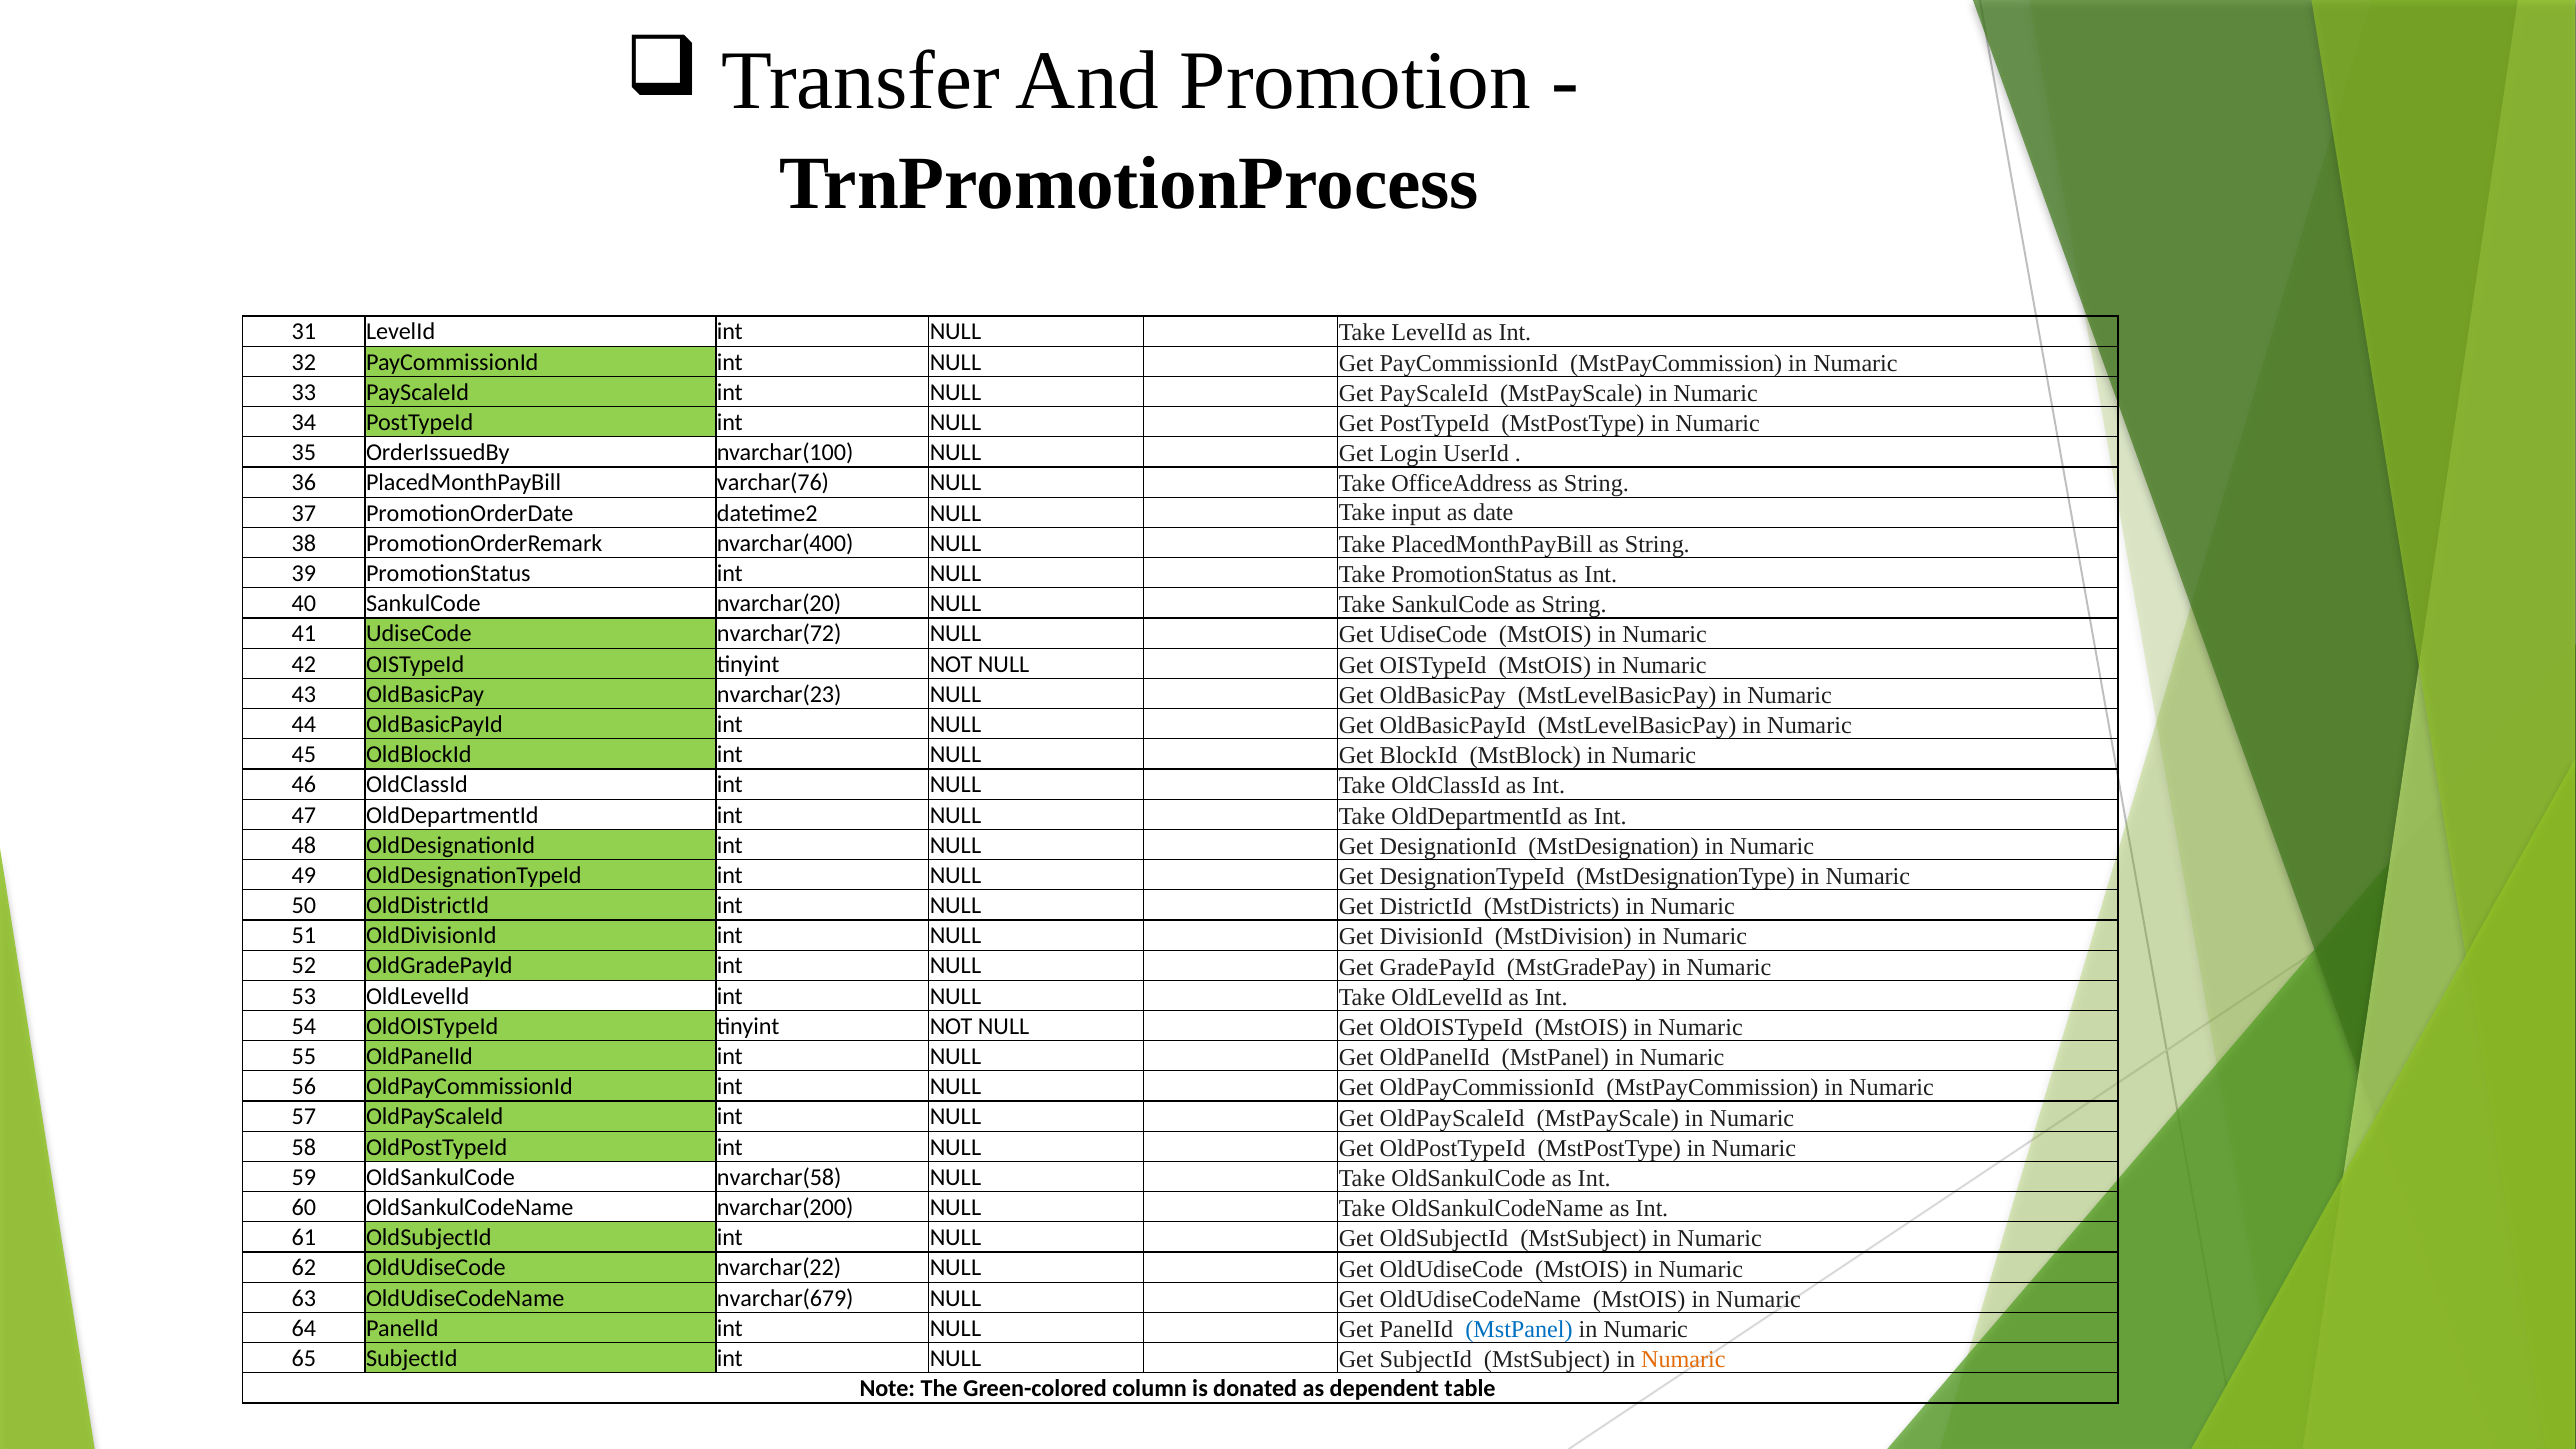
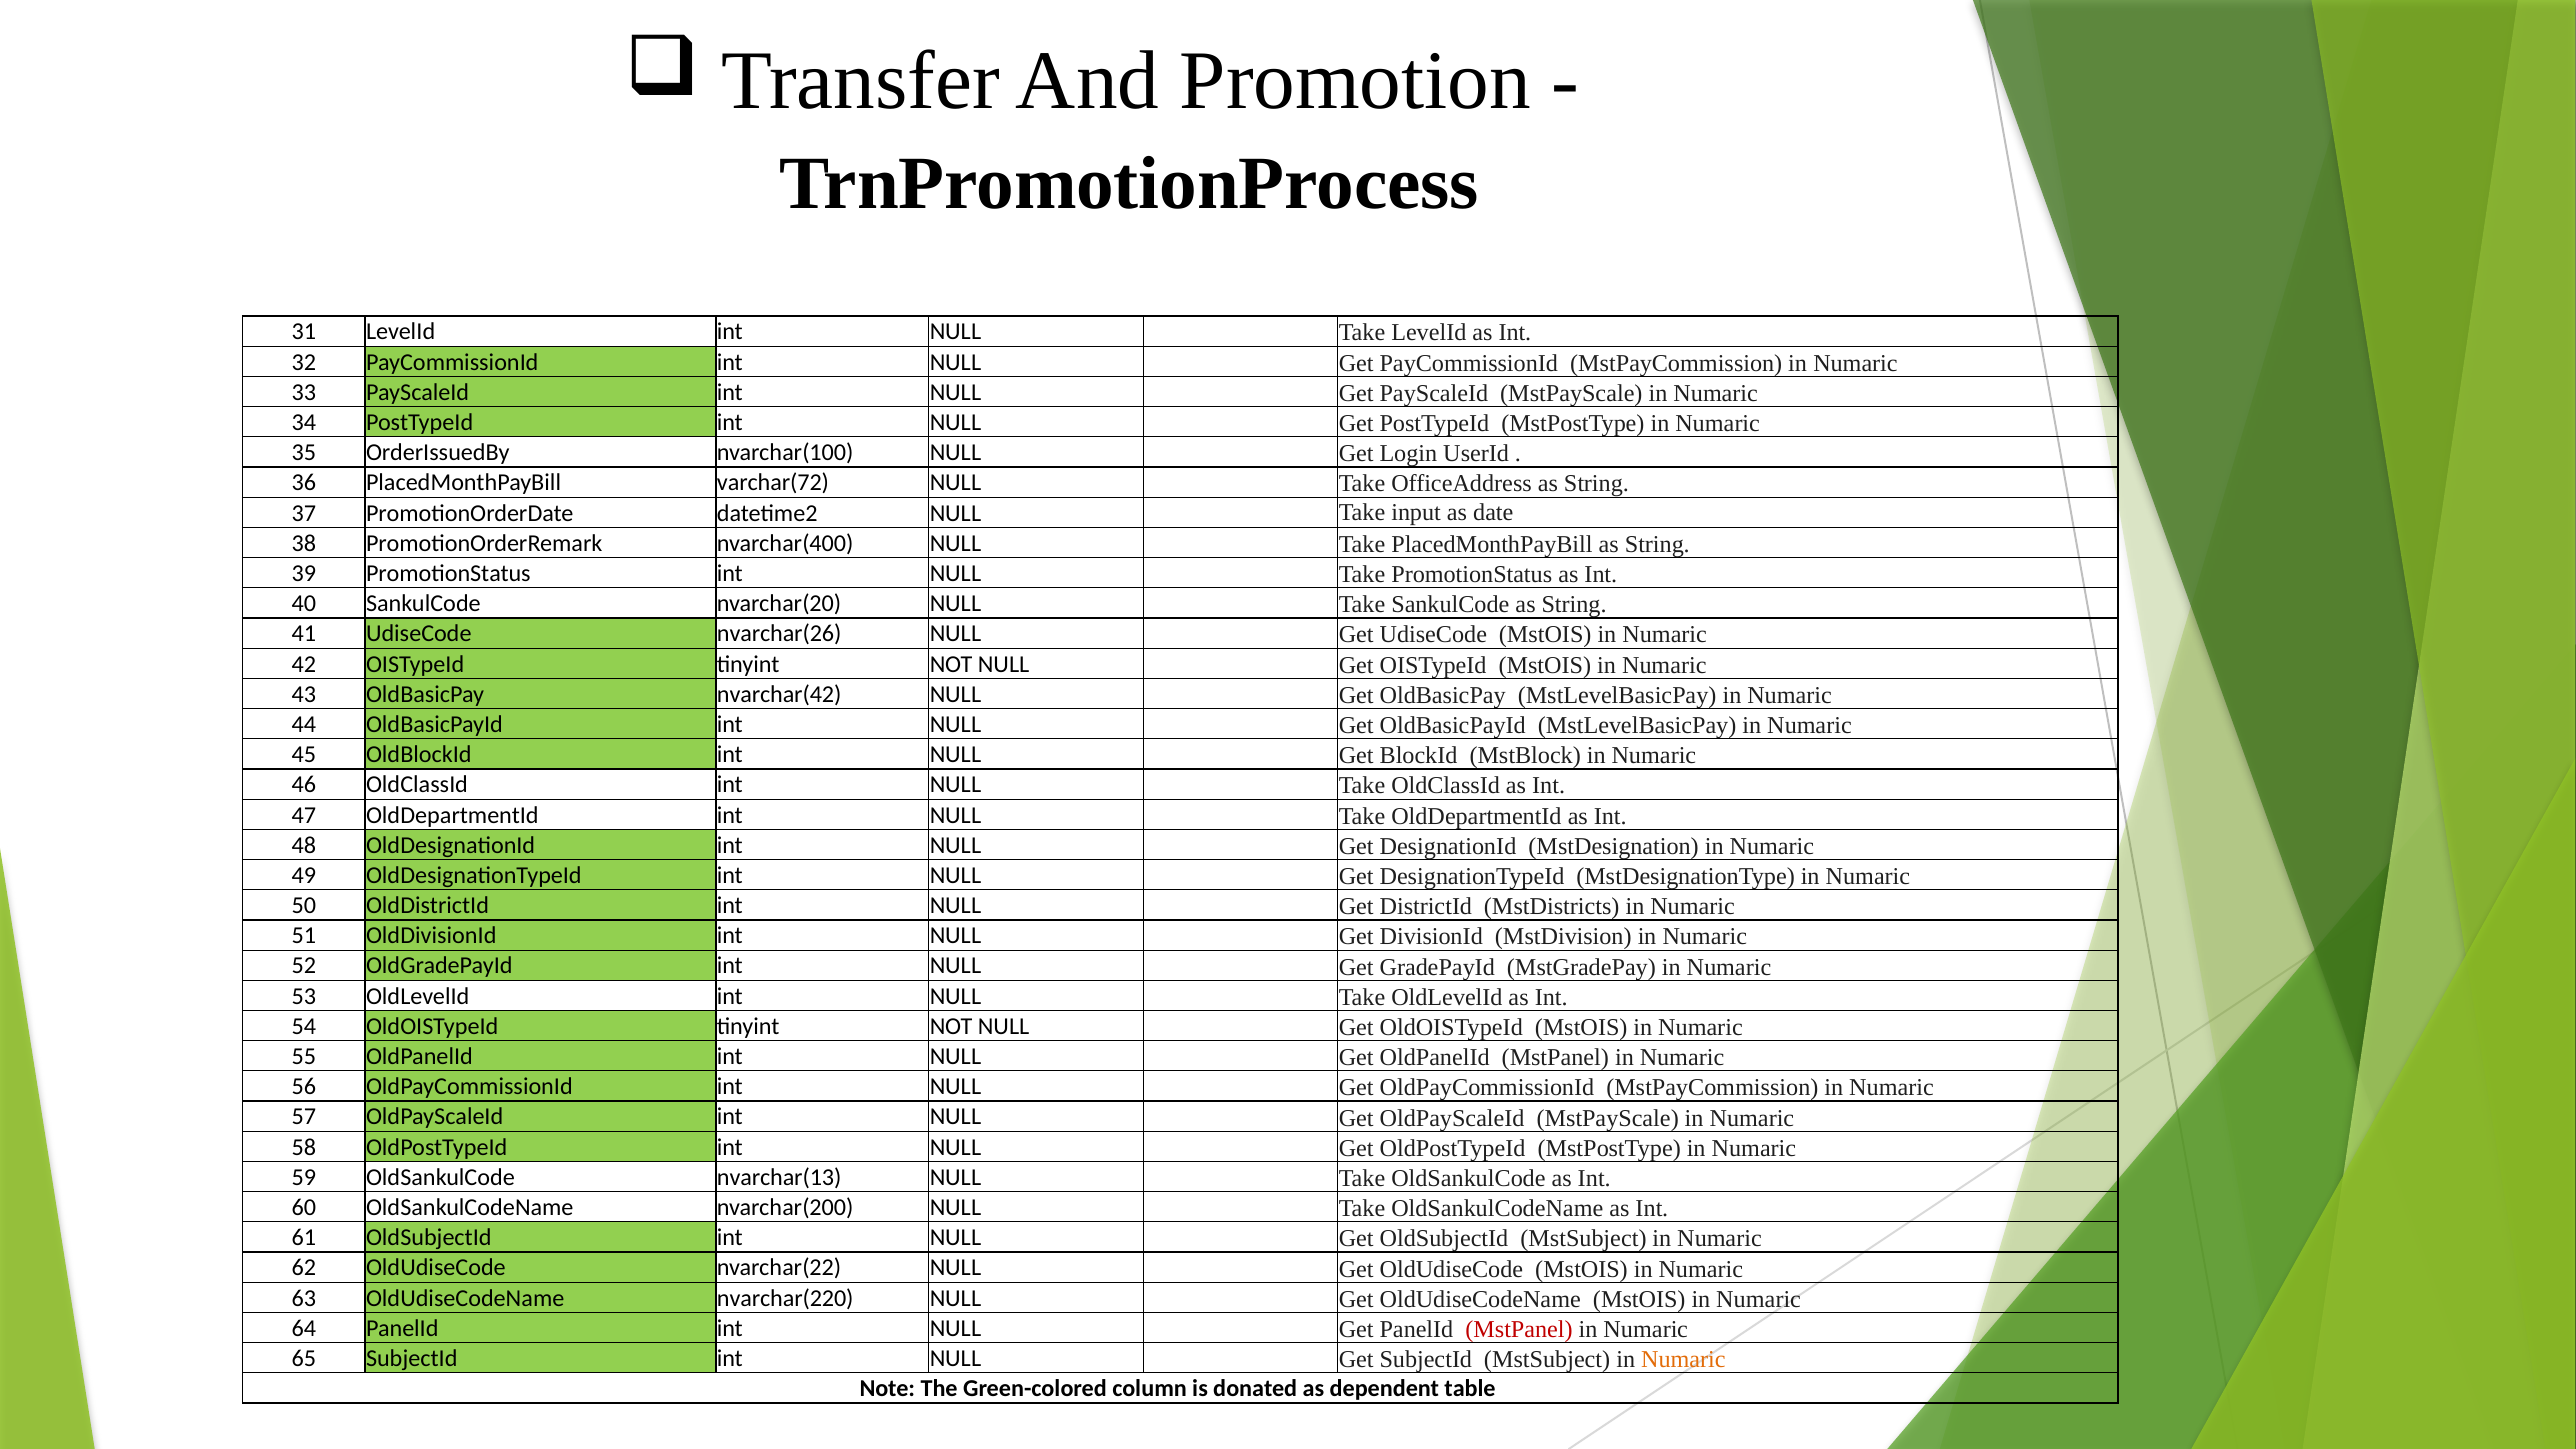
varchar(76: varchar(76 -> varchar(72
nvarchar(72: nvarchar(72 -> nvarchar(26
nvarchar(23: nvarchar(23 -> nvarchar(42
nvarchar(58: nvarchar(58 -> nvarchar(13
nvarchar(679: nvarchar(679 -> nvarchar(220
MstPanel at (1519, 1329) colour: blue -> red
